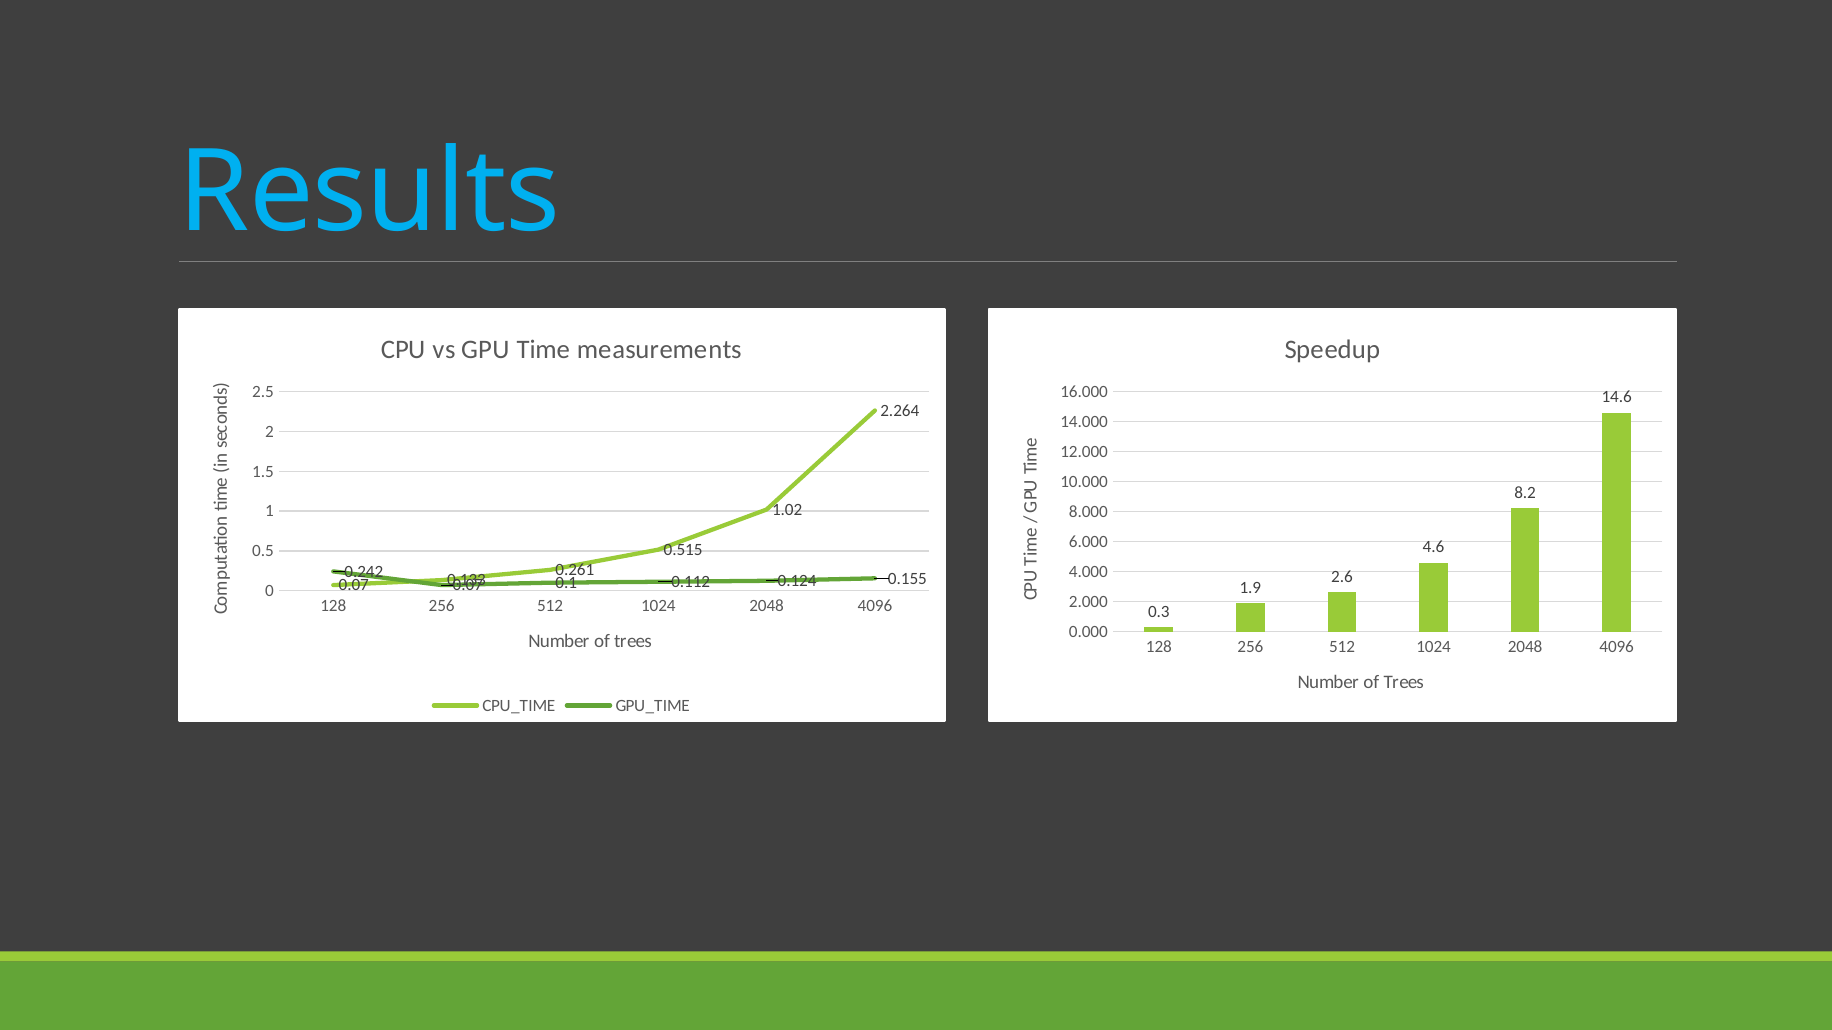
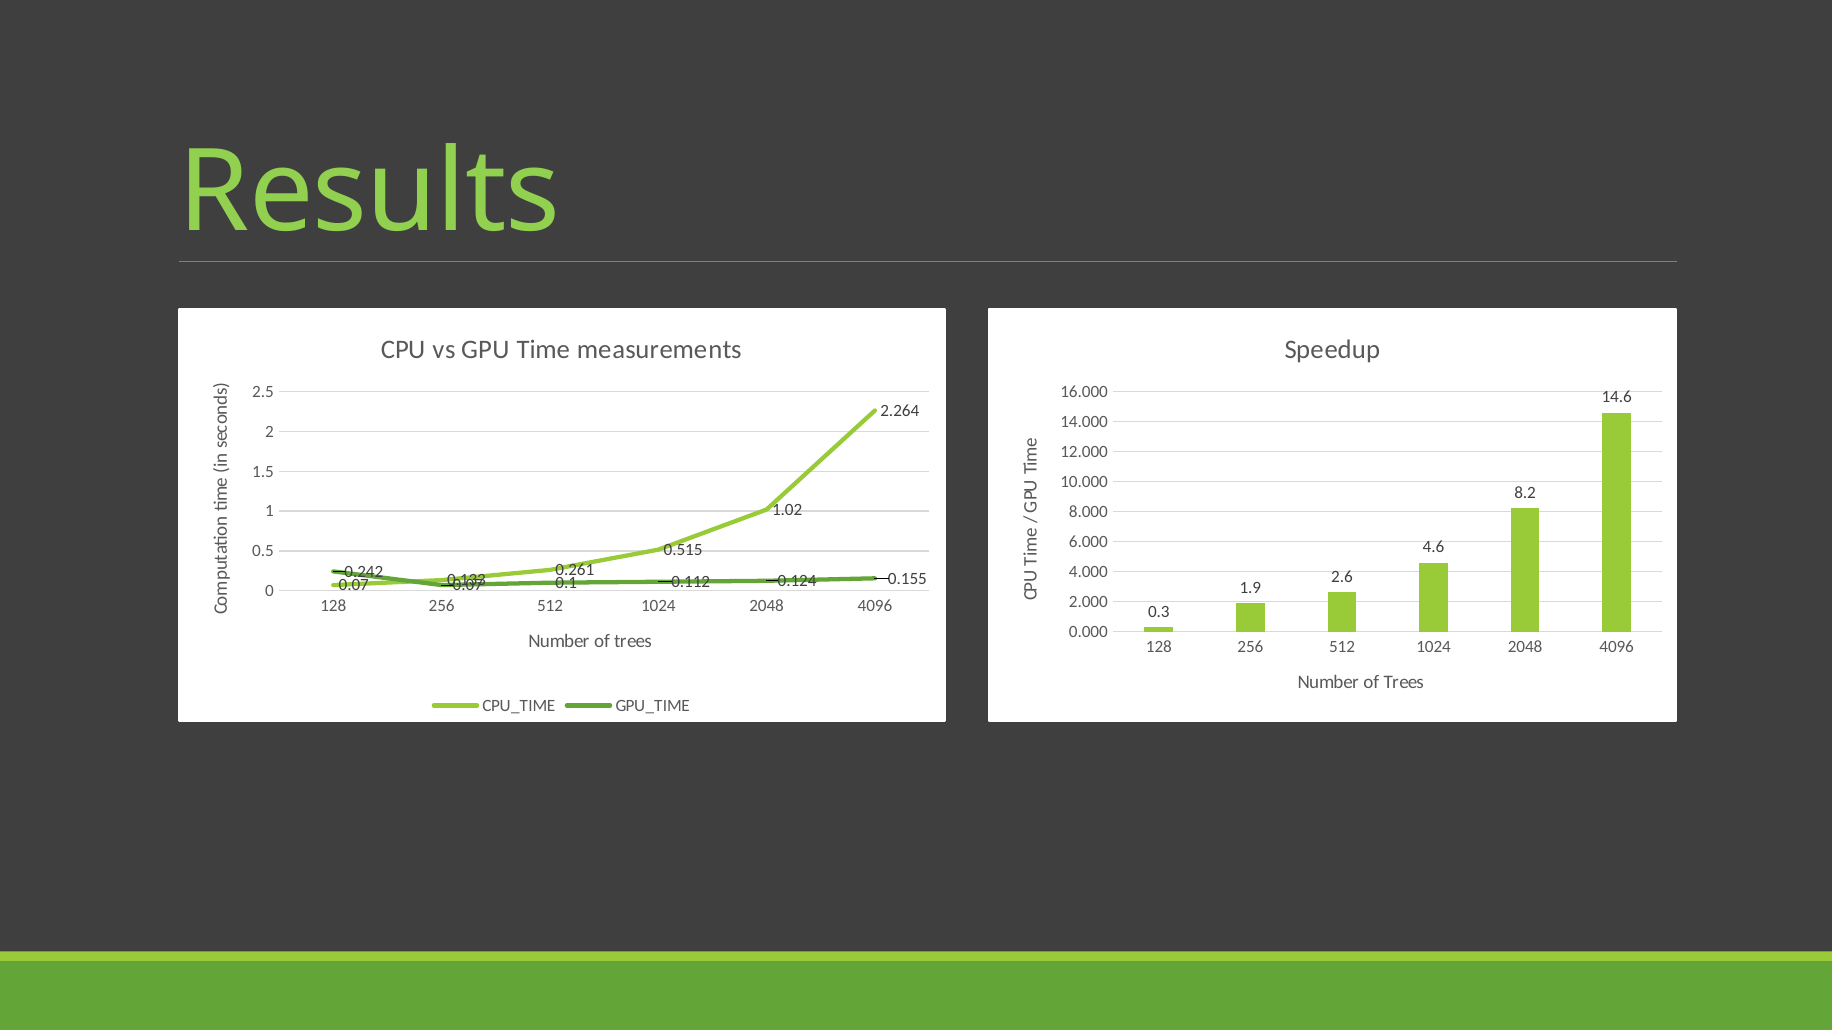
Results colour: light blue -> light green
